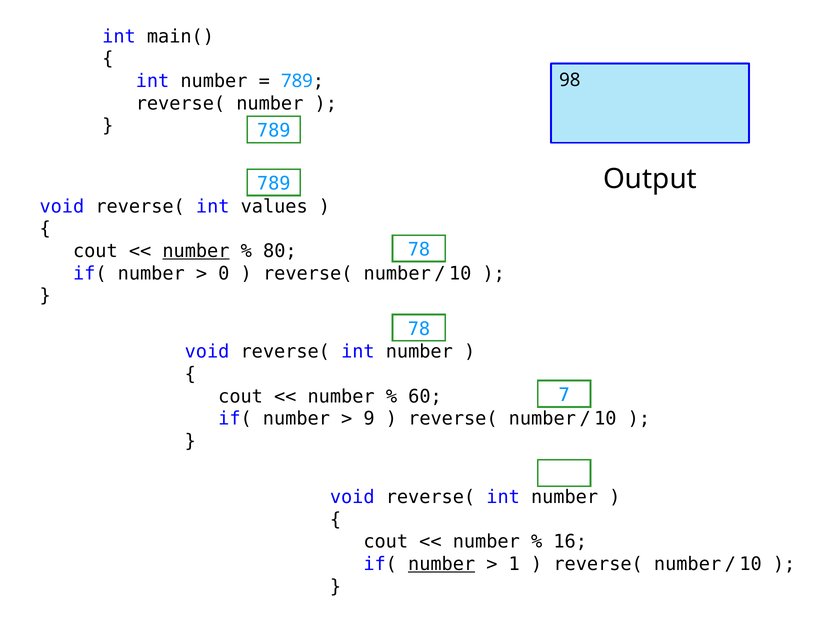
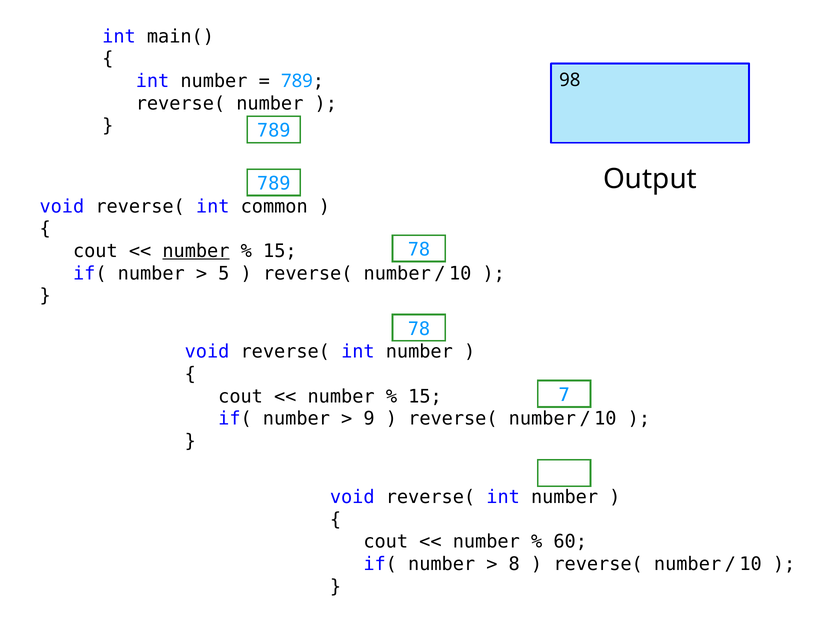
values: values -> common
80 at (280, 251): 80 -> 15
0: 0 -> 5
60 at (425, 396): 60 -> 15
16: 16 -> 60
number at (442, 564) underline: present -> none
1: 1 -> 8
